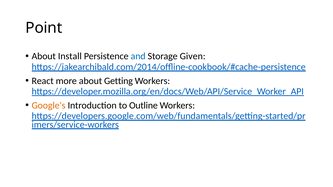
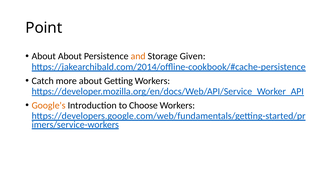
About Install: Install -> About
and colour: blue -> orange
React: React -> Catch
Outline: Outline -> Choose
